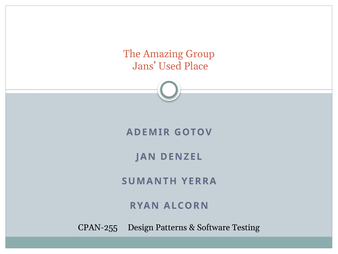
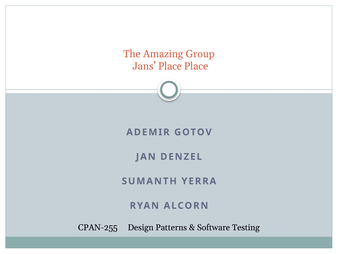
Jans Used: Used -> Place
